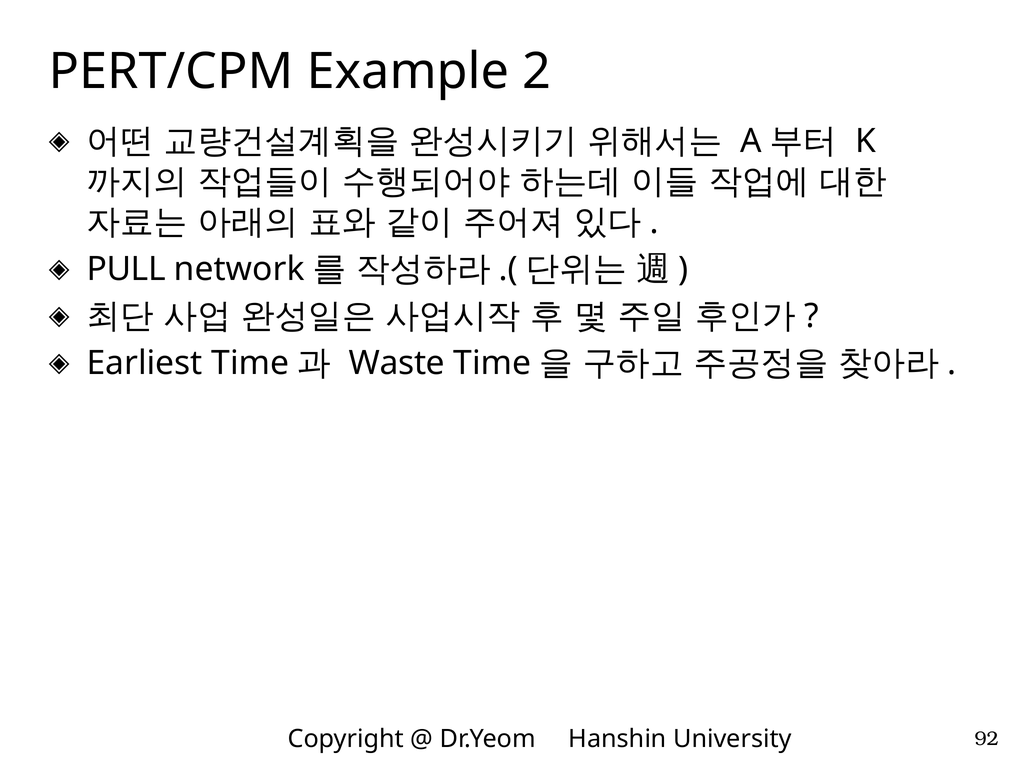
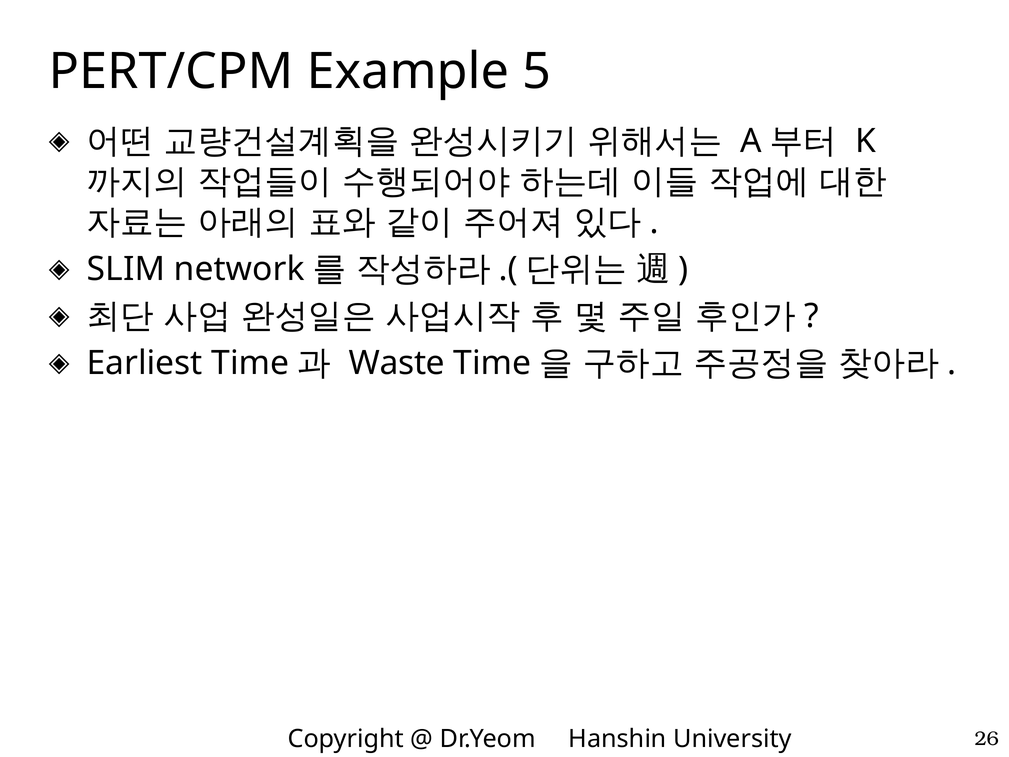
2: 2 -> 5
PULL: PULL -> SLIM
92: 92 -> 26
